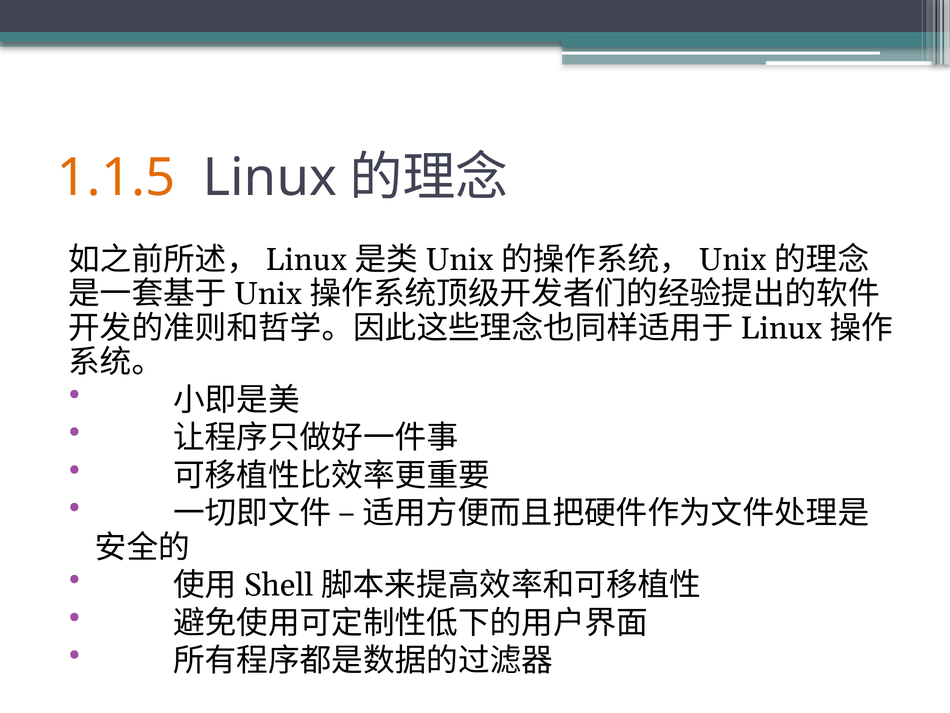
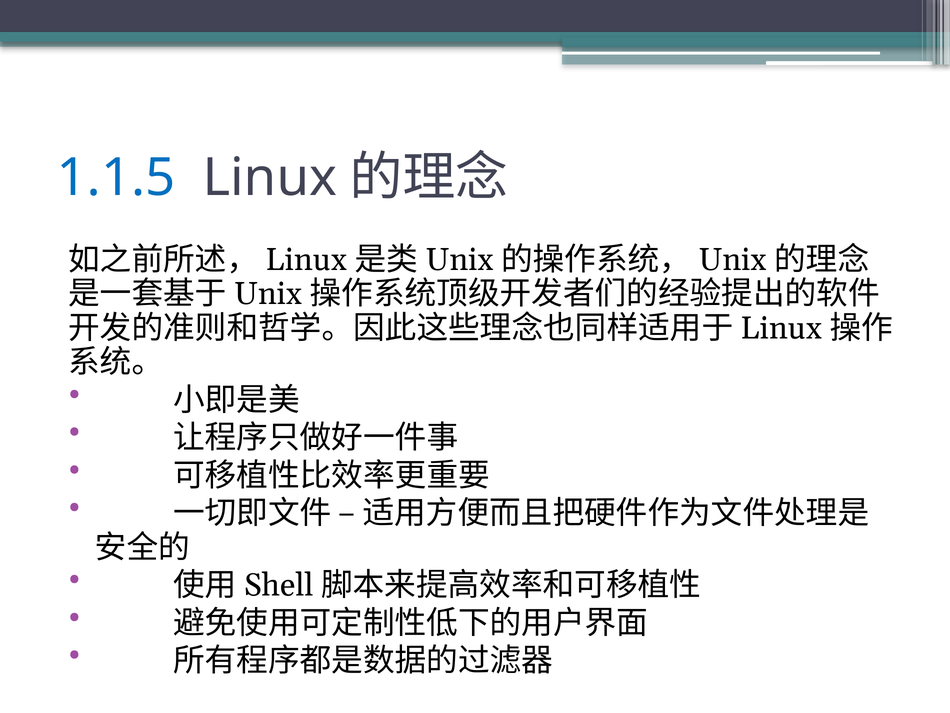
1.1.5 colour: orange -> blue
